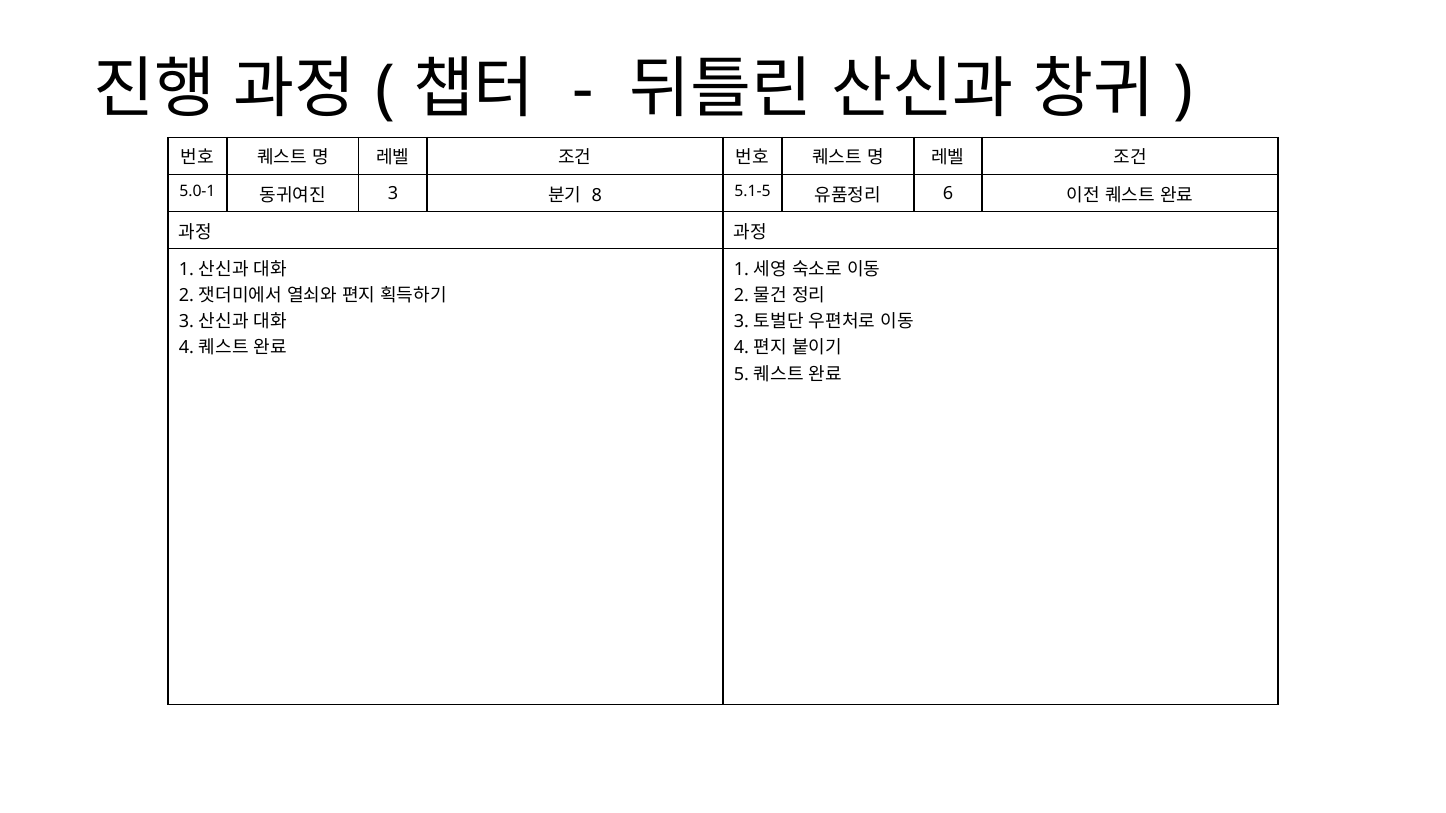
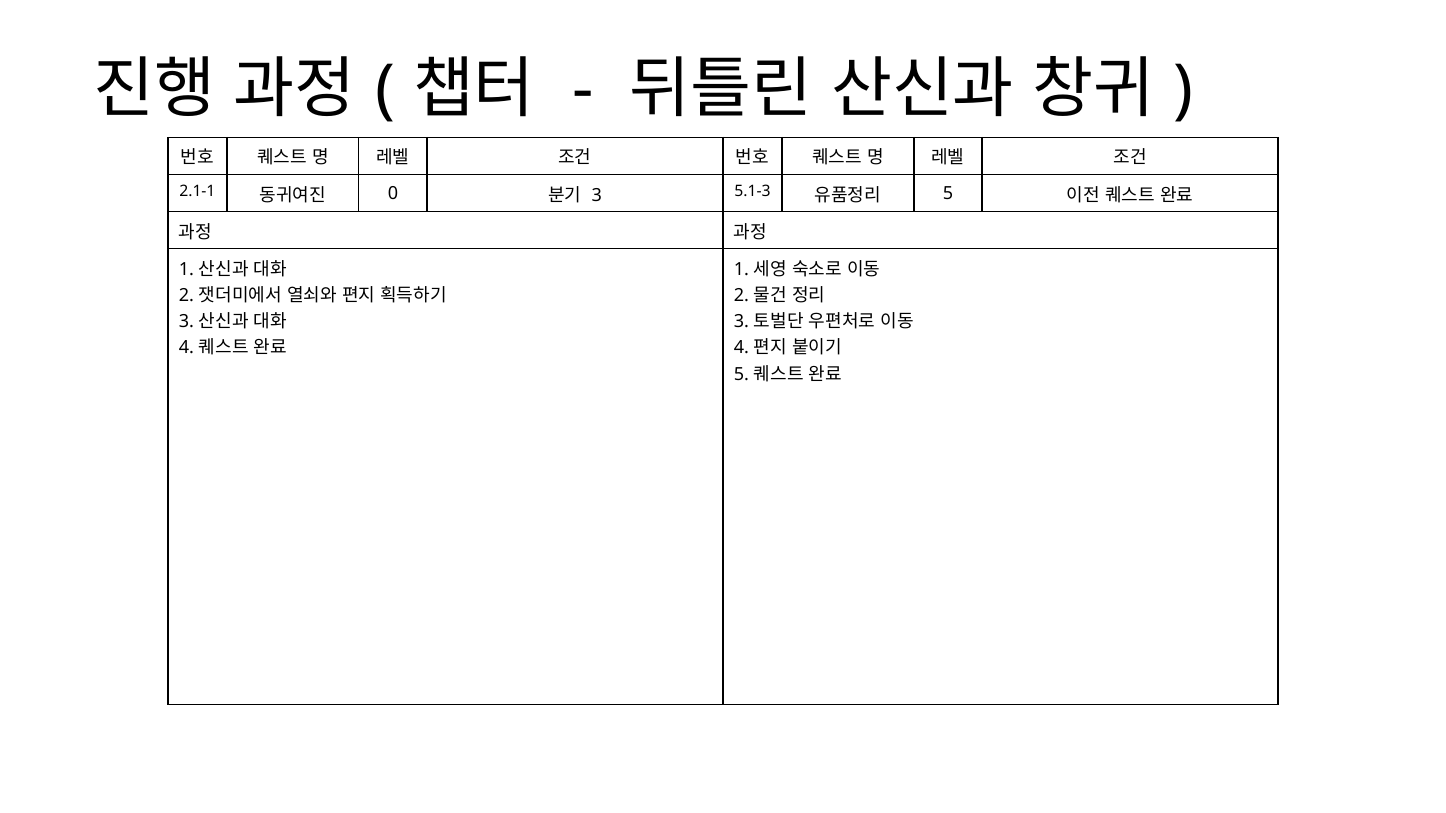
5.0-1: 5.0-1 -> 2.1-1
3 at (393, 194): 3 -> 0
8 at (597, 195): 8 -> 3
5.1-5: 5.1-5 -> 5.1-3
6 at (948, 194): 6 -> 5
